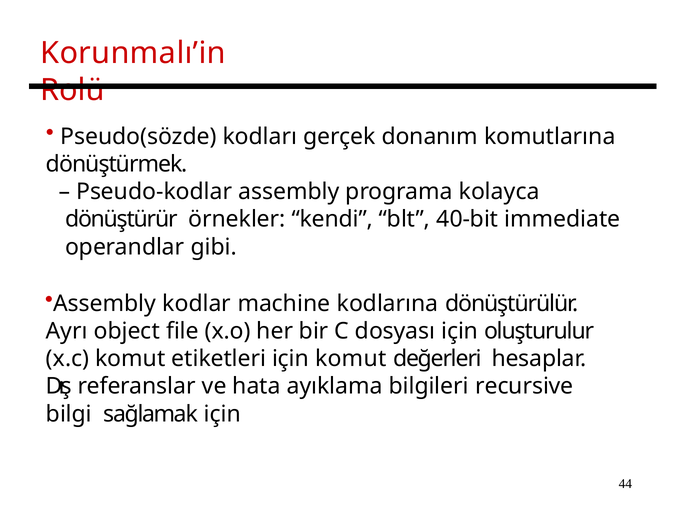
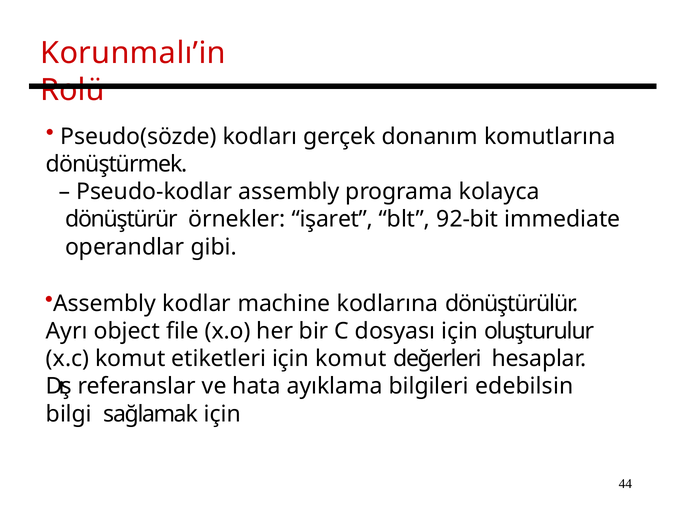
kendi: kendi -> işaret
40-bit: 40-bit -> 92-bit
recursive: recursive -> edebilsin
